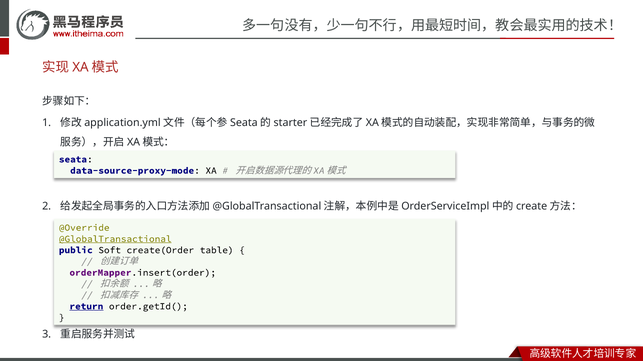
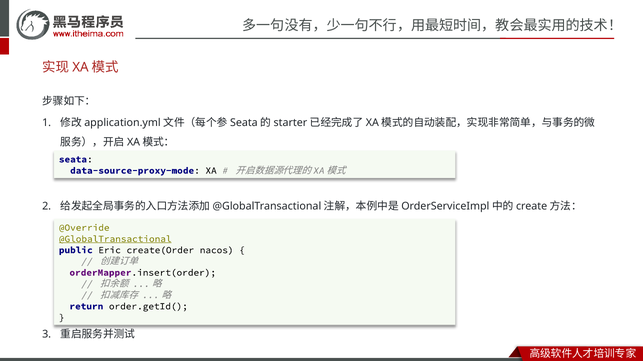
Soft: Soft -> Eric
table: table -> nacos
return underline: present -> none
